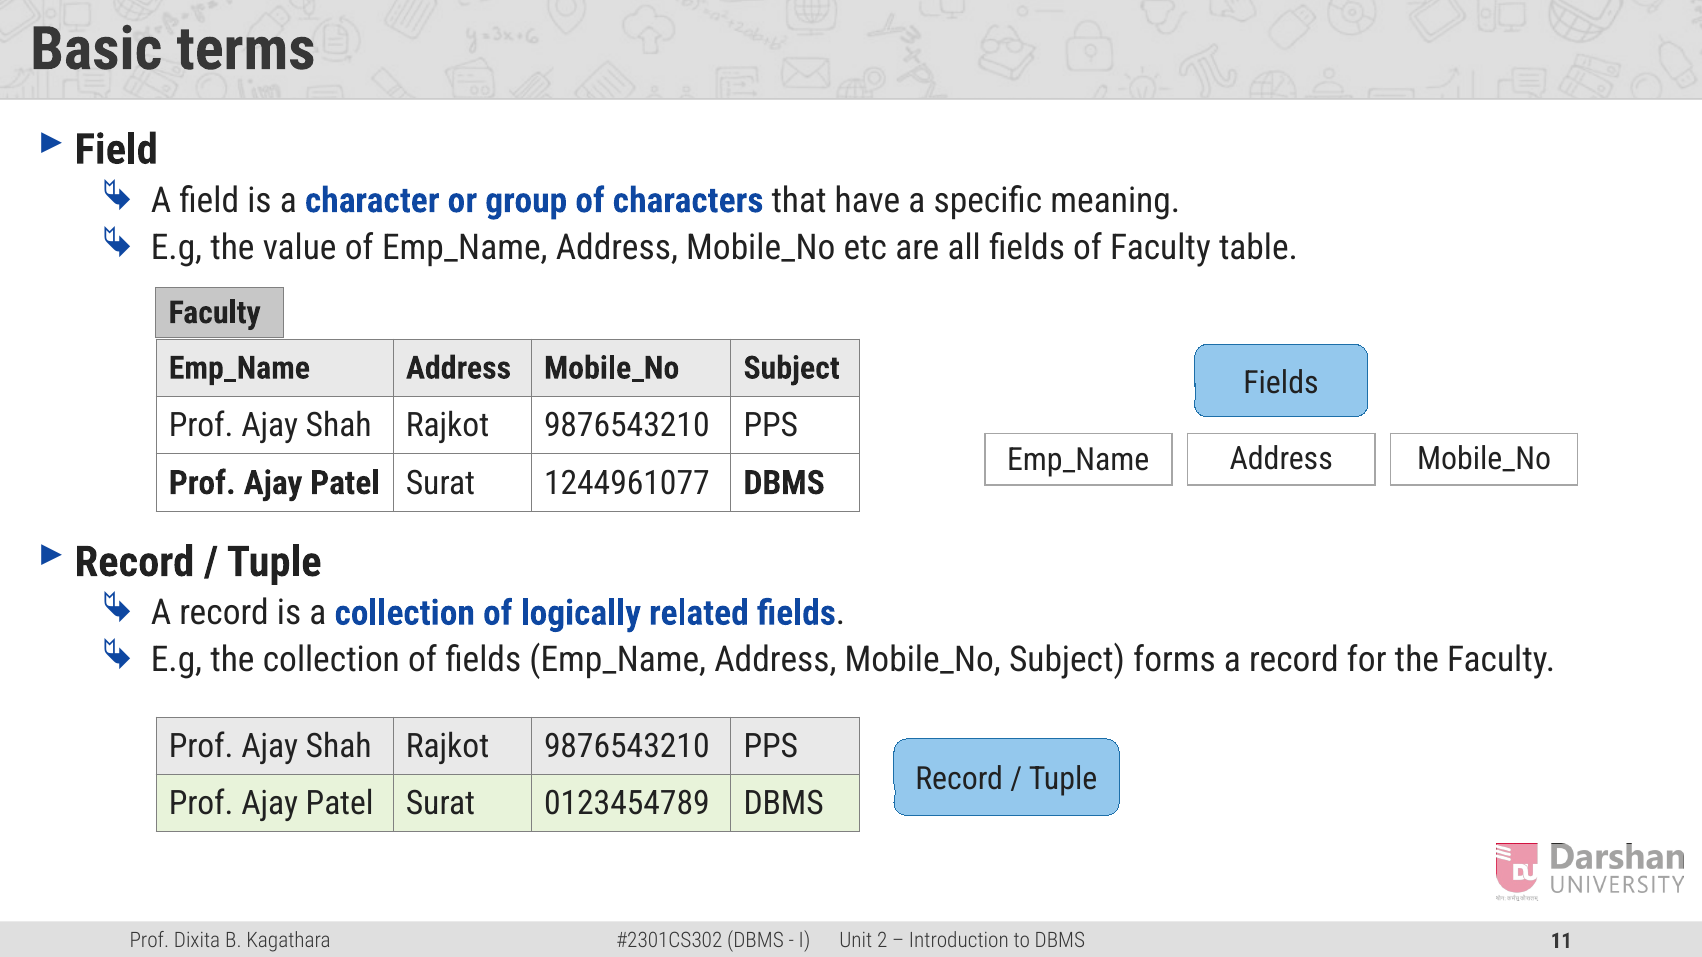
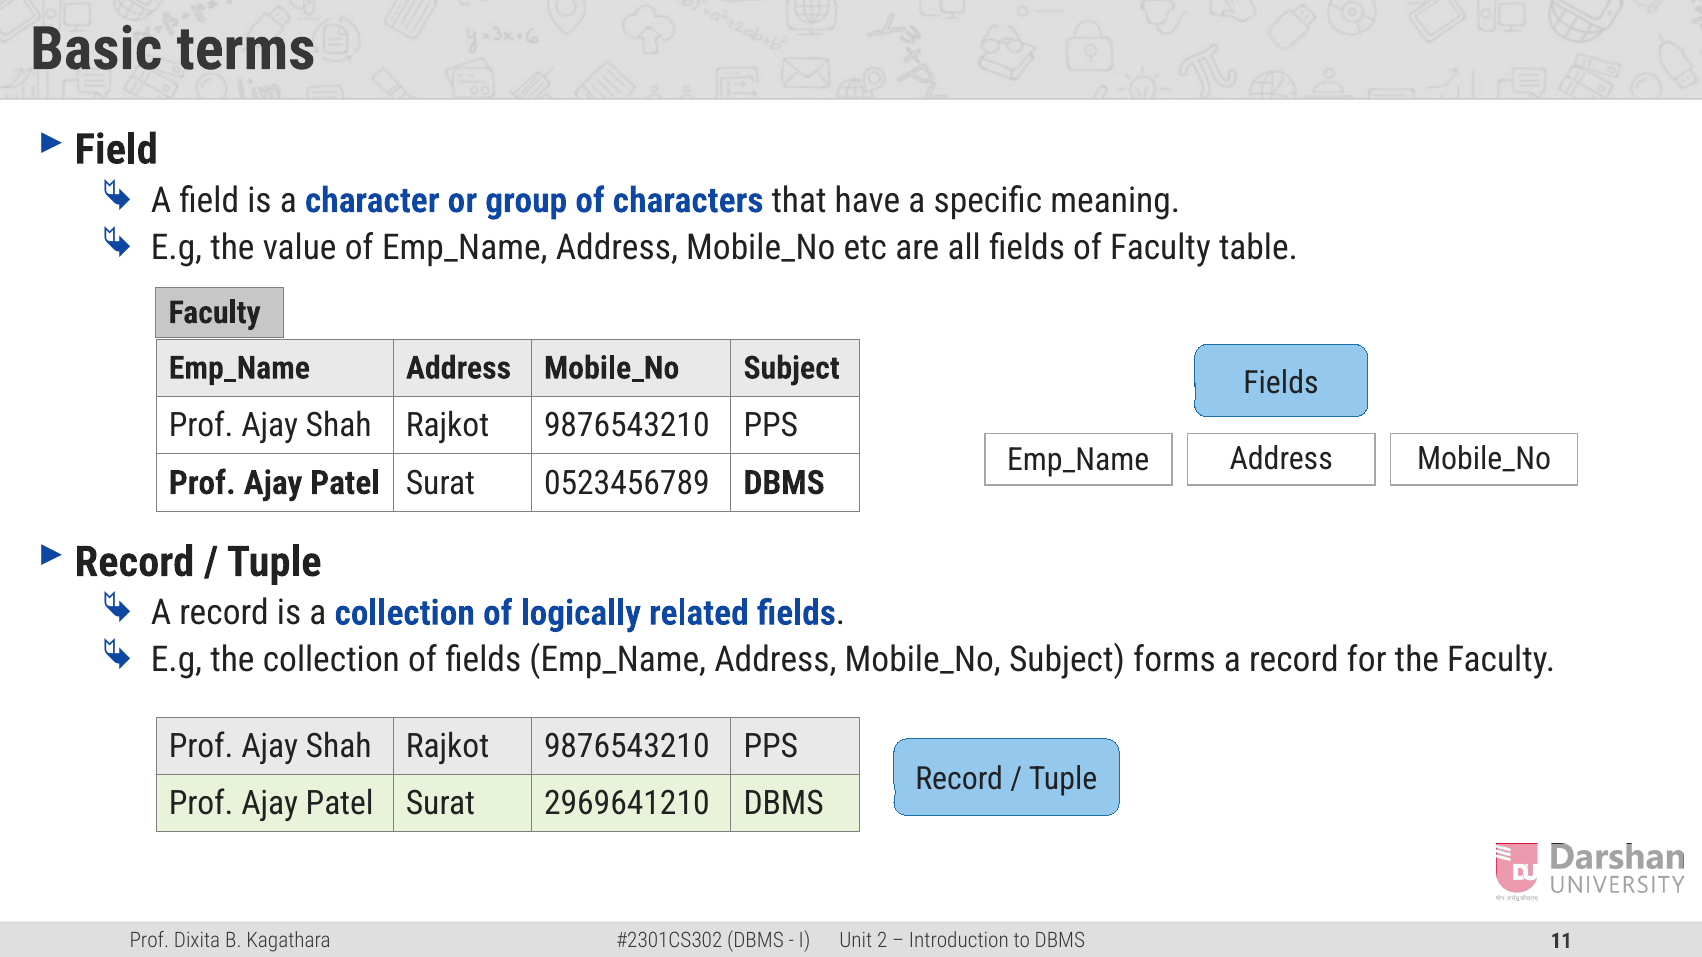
1244961077: 1244961077 -> 0523456789
0123454789: 0123454789 -> 2969641210
